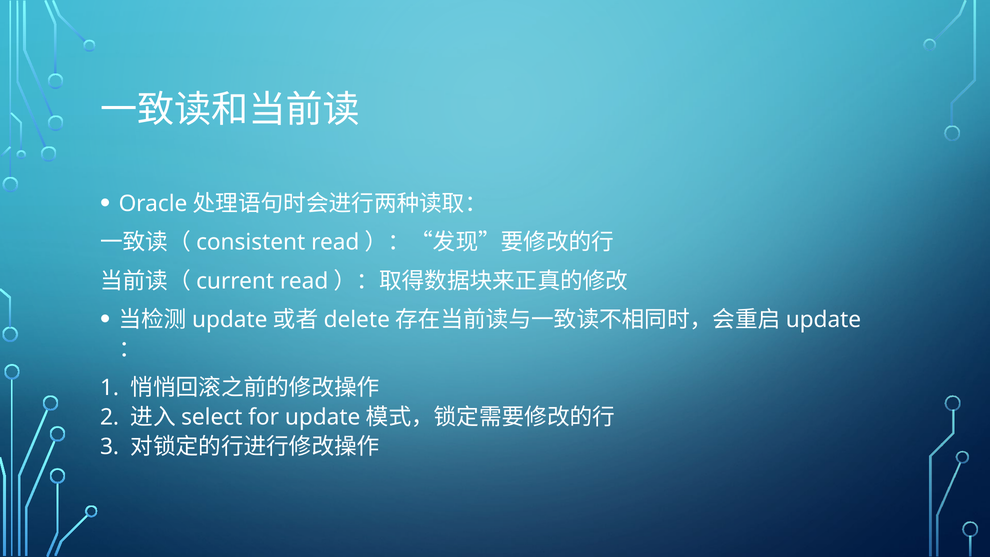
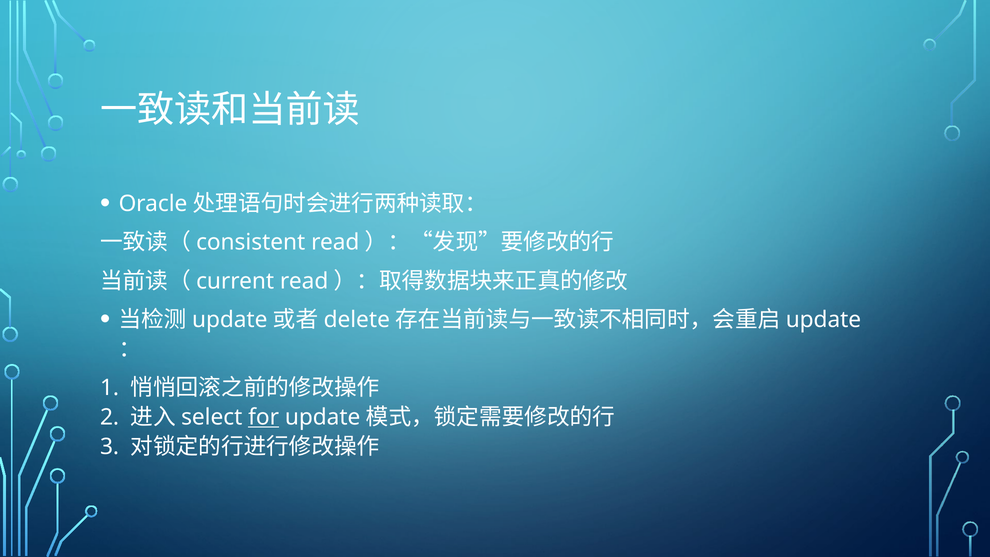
for underline: none -> present
